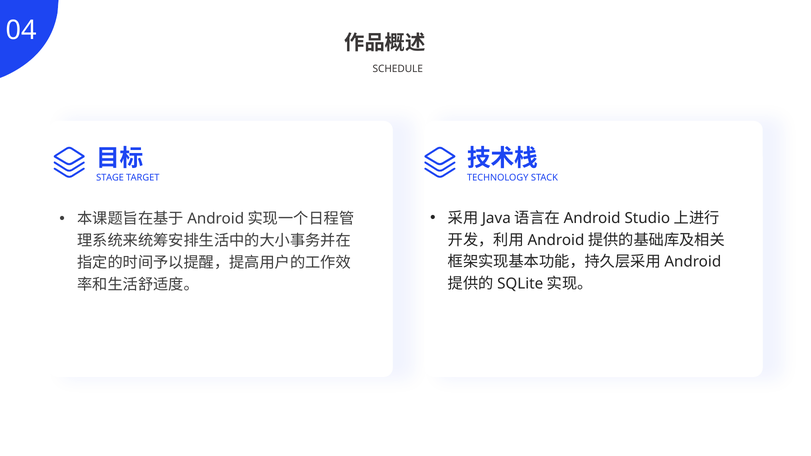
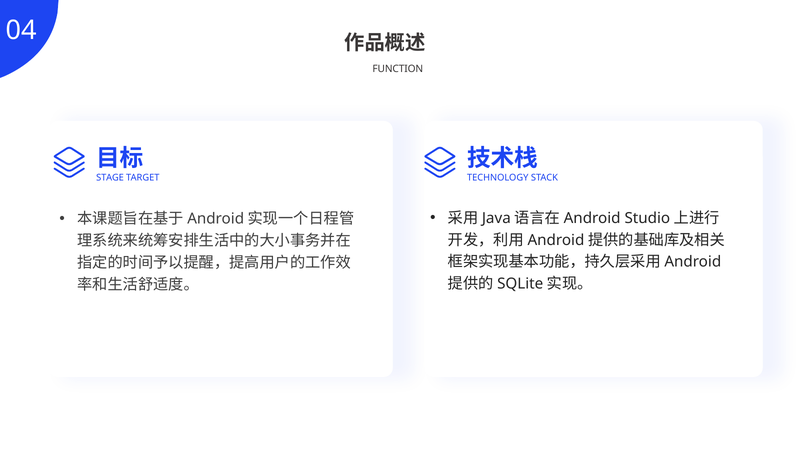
SCHEDULE: SCHEDULE -> FUNCTION
